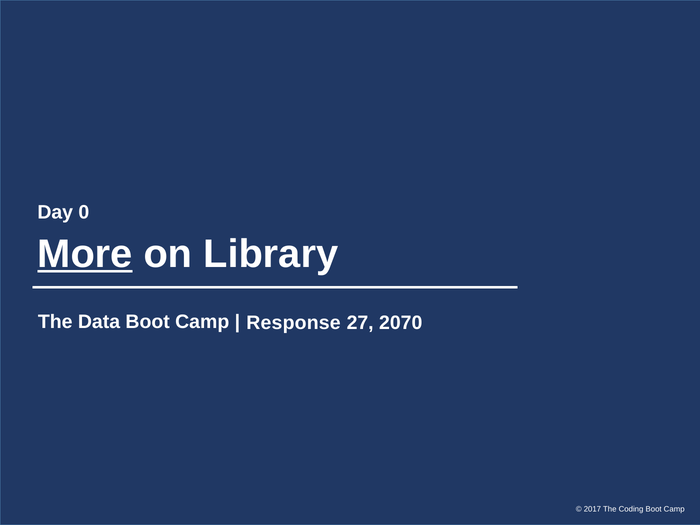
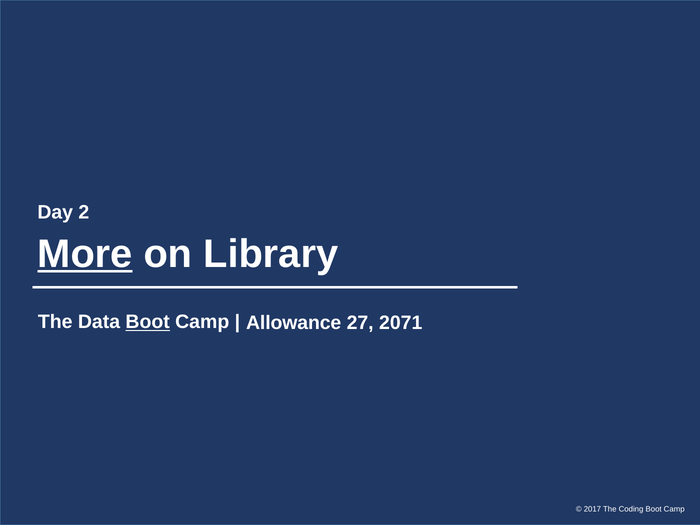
0: 0 -> 2
Boot at (148, 322) underline: none -> present
Response: Response -> Allowance
2070: 2070 -> 2071
